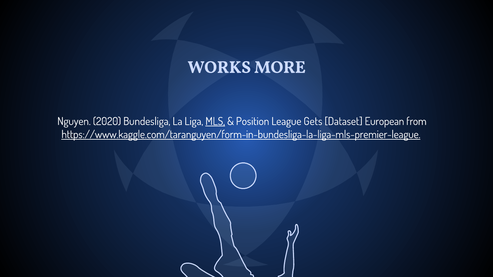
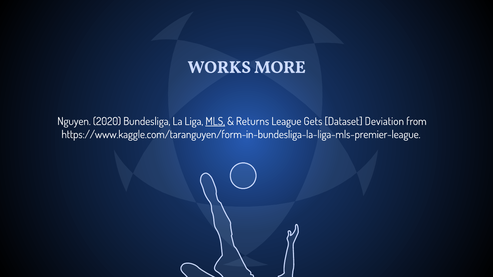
Position: Position -> Returns
European: European -> Deviation
https://www.kaggle.com/taranguyen/form-in-bundesliga-la-liga-mls-premier-league underline: present -> none
